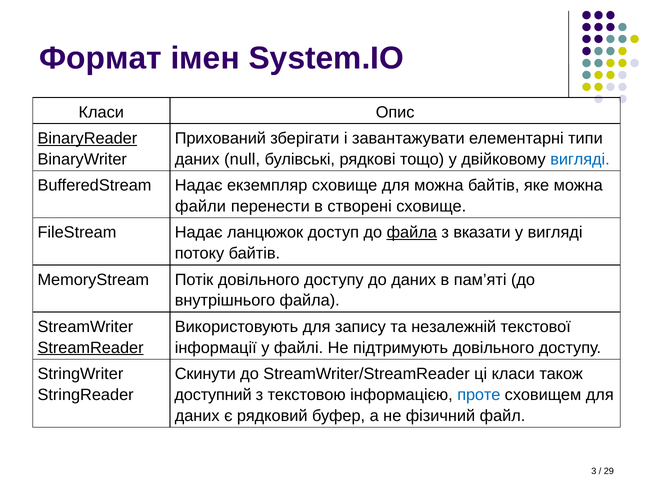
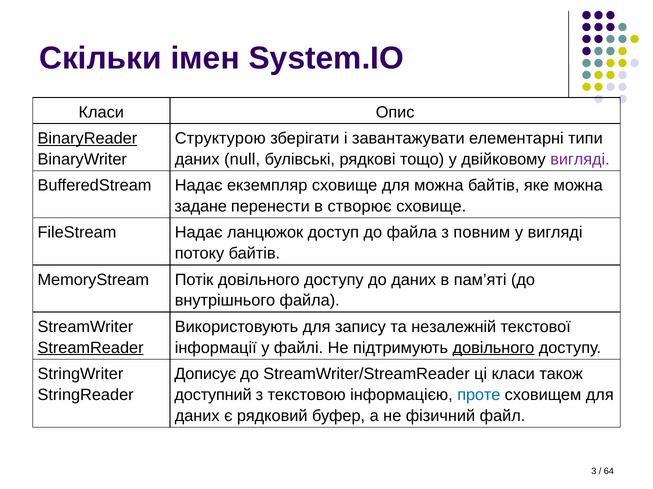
Формат: Формат -> Скільки
Прихований: Прихований -> Структурою
вигляді at (580, 160) colour: blue -> purple
файли: файли -> задане
створені: створені -> створює
файла at (412, 233) underline: present -> none
вказати: вказати -> повним
довільного at (493, 348) underline: none -> present
Скинути: Скинути -> Дописує
29: 29 -> 64
